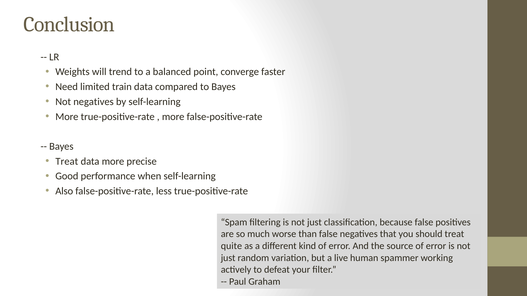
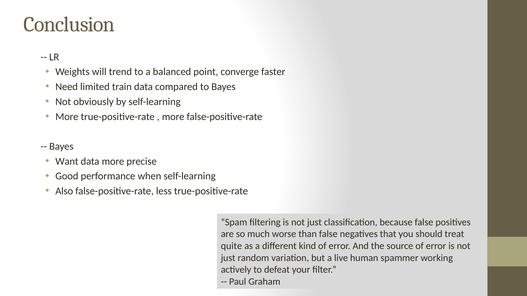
Not negatives: negatives -> obviously
Treat at (67, 162): Treat -> Want
